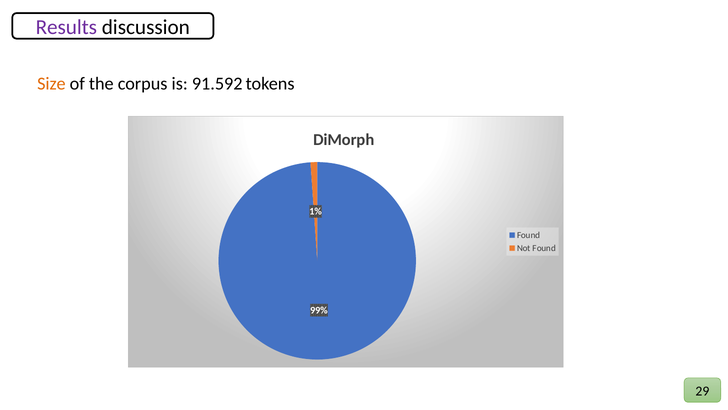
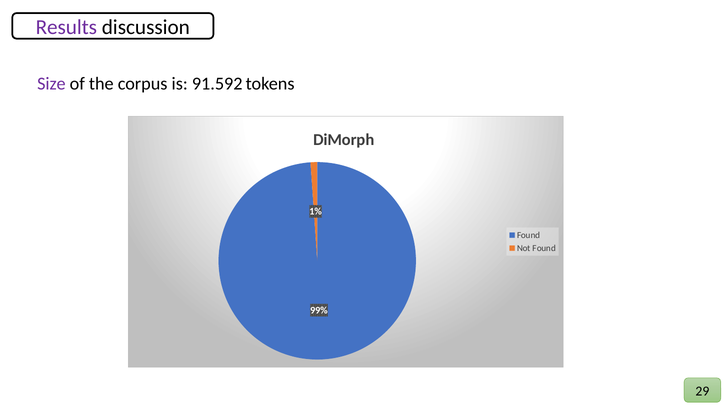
Size colour: orange -> purple
